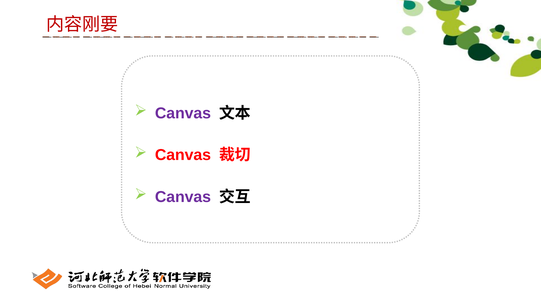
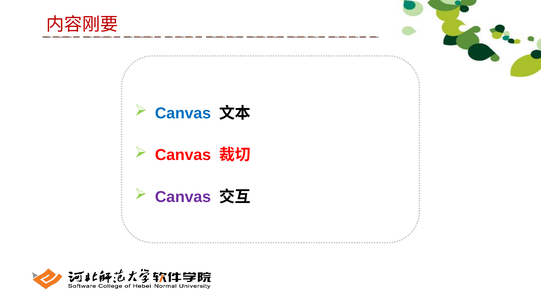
Canvas at (183, 113) colour: purple -> blue
